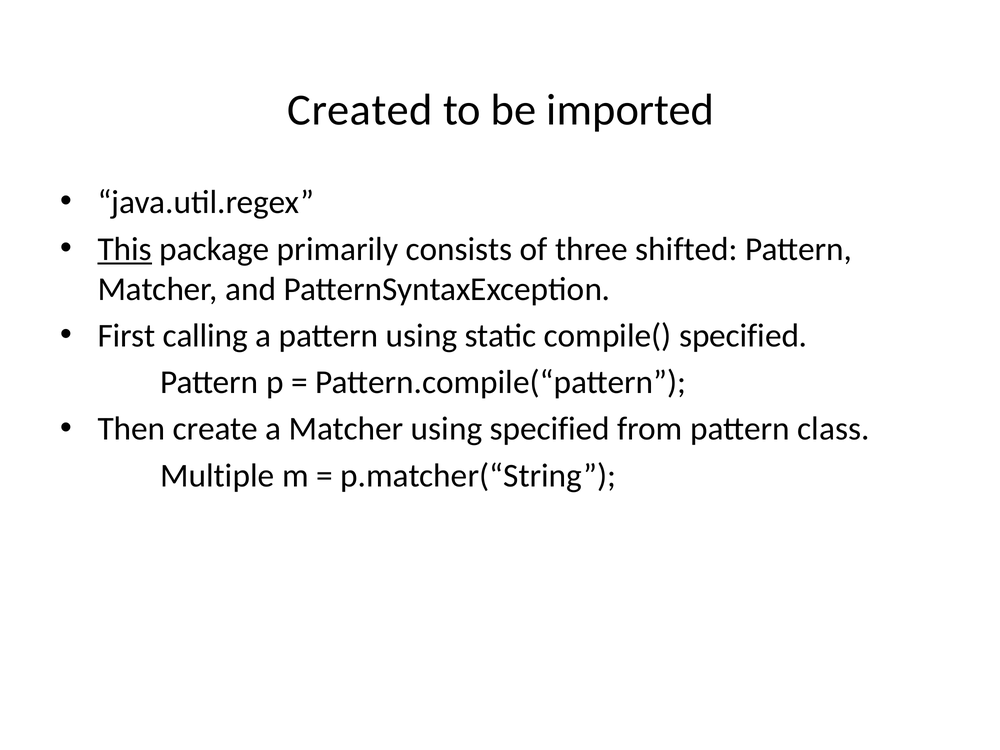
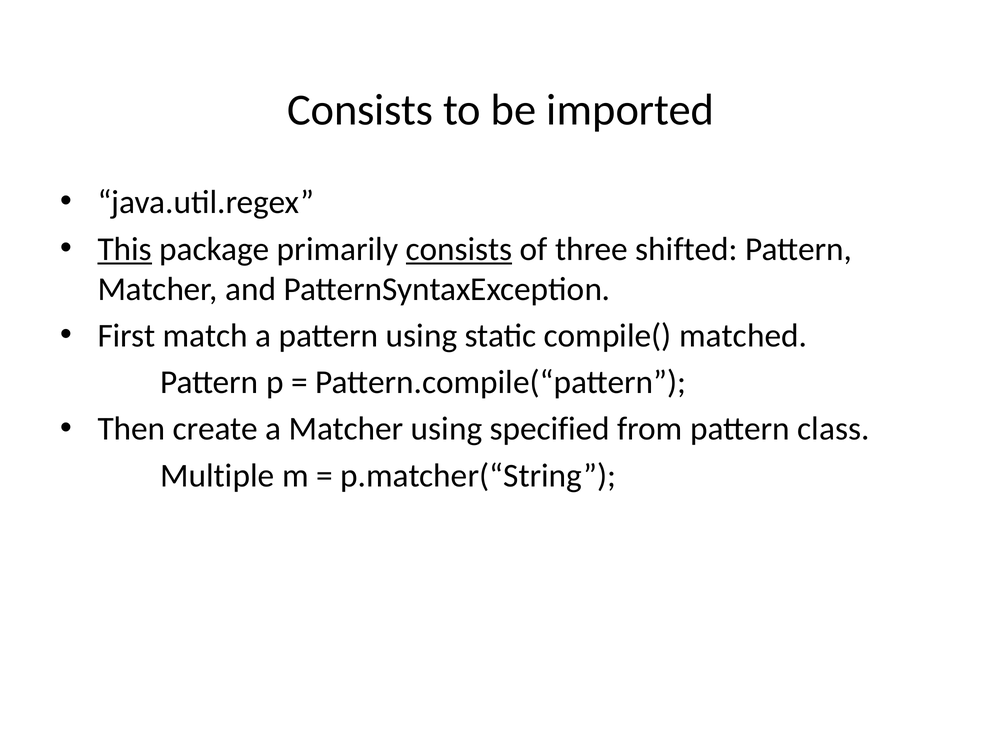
Created at (360, 110): Created -> Consists
consists at (459, 249) underline: none -> present
calling: calling -> match
compile( specified: specified -> matched
